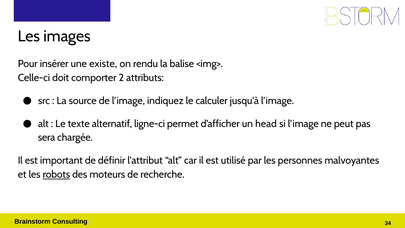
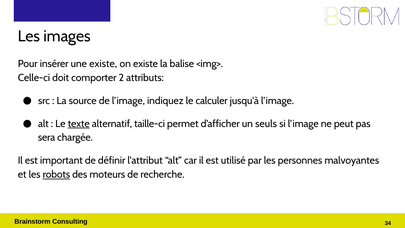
on rendu: rendu -> existe
texte underline: none -> present
ligne-ci: ligne-ci -> taille-ci
head: head -> seuls
